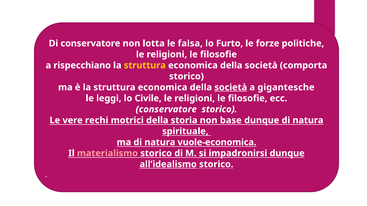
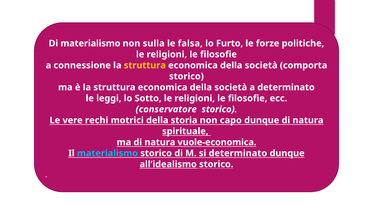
Di conservatore: conservatore -> materialismo
lotta: lotta -> sulla
rispecchiano: rispecchiano -> connessione
società at (231, 87) underline: present -> none
a gigantesche: gigantesche -> determinato
Civile: Civile -> Sotto
base: base -> capo
materialismo at (107, 154) colour: pink -> light blue
si impadronirsi: impadronirsi -> determinato
